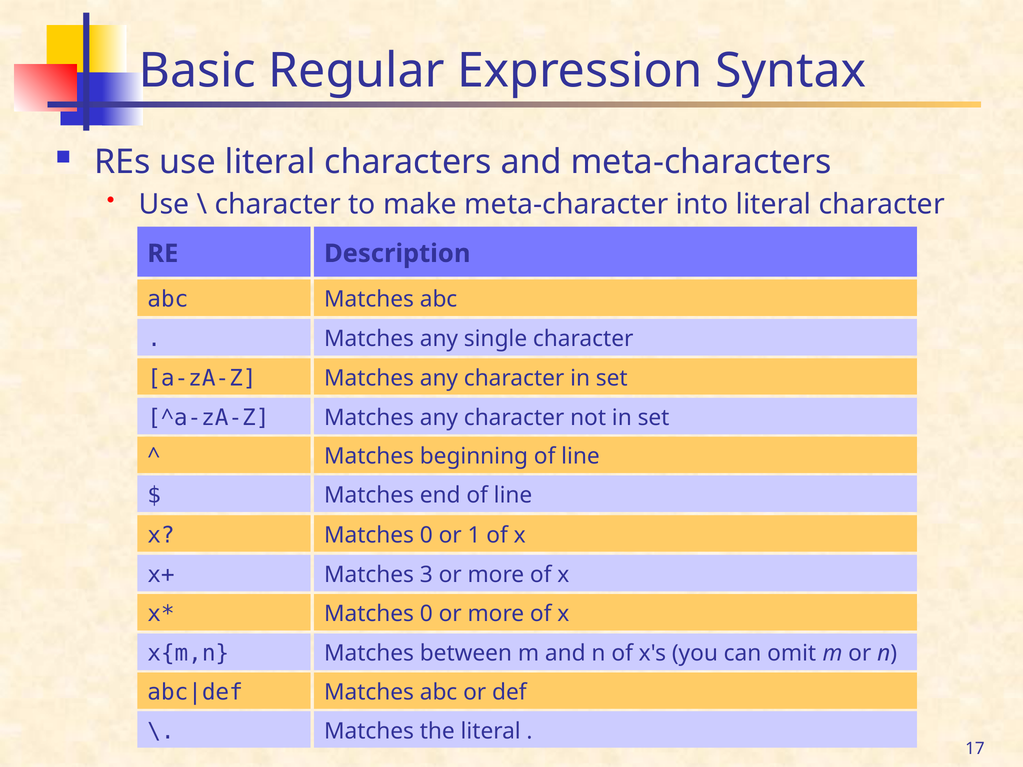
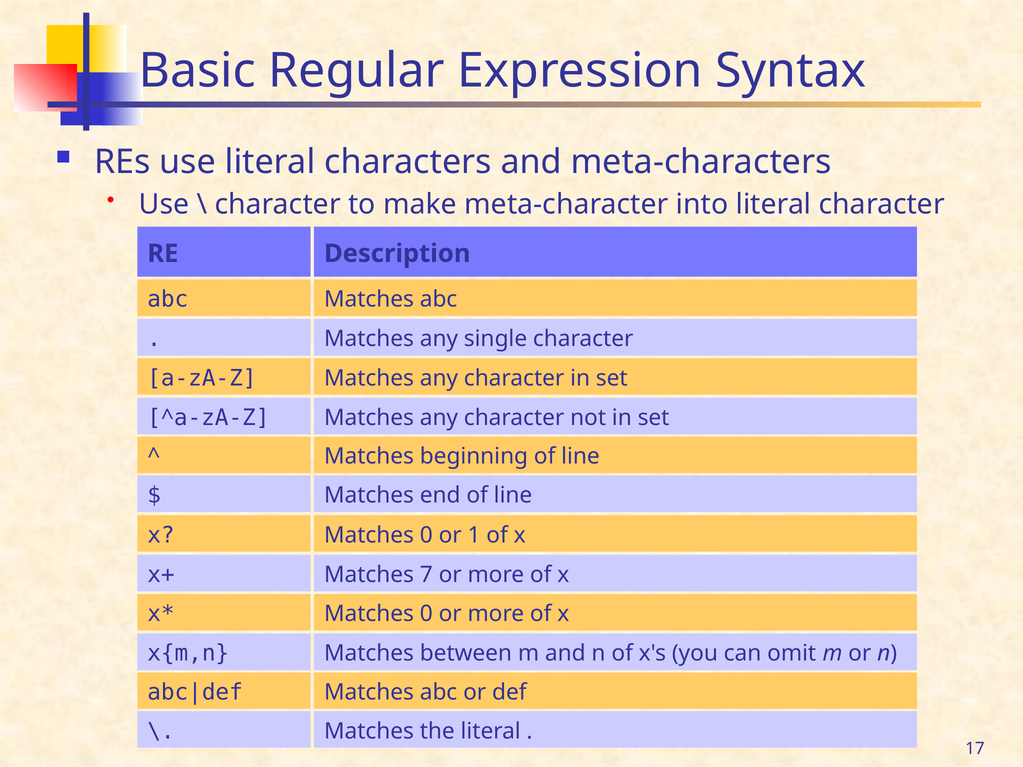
3: 3 -> 7
